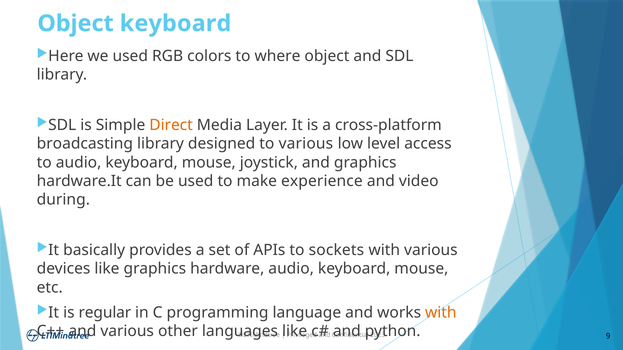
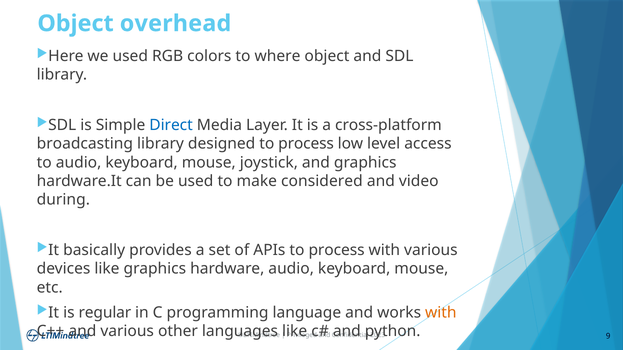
Object keyboard: keyboard -> overhead
Direct colour: orange -> blue
designed to various: various -> process
experience: experience -> considered
APIs to sockets: sockets -> process
